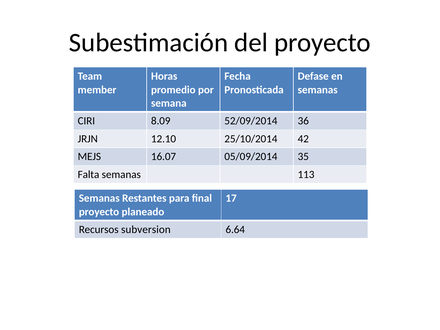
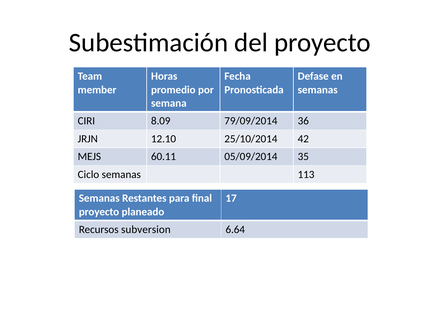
52/09/2014: 52/09/2014 -> 79/09/2014
16.07: 16.07 -> 60.11
Falta: Falta -> Ciclo
